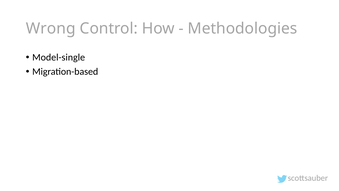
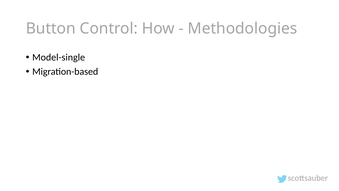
Wrong: Wrong -> Button
